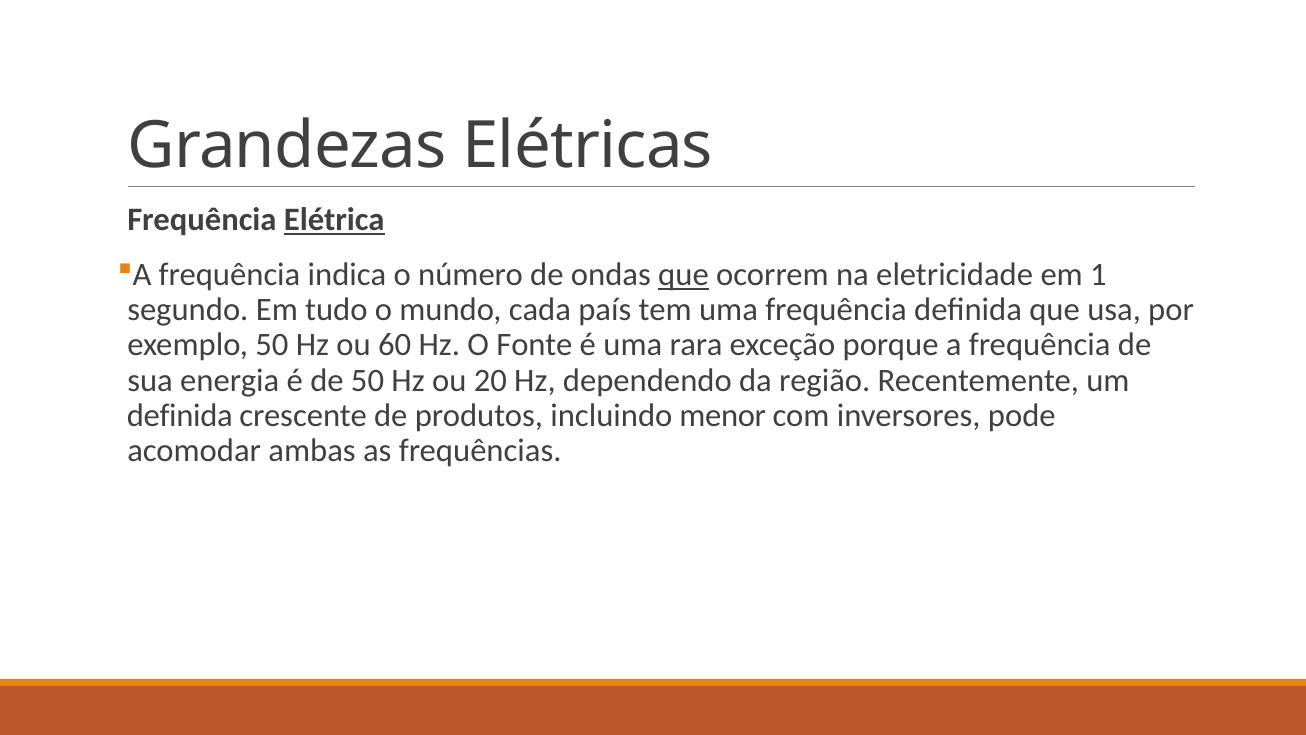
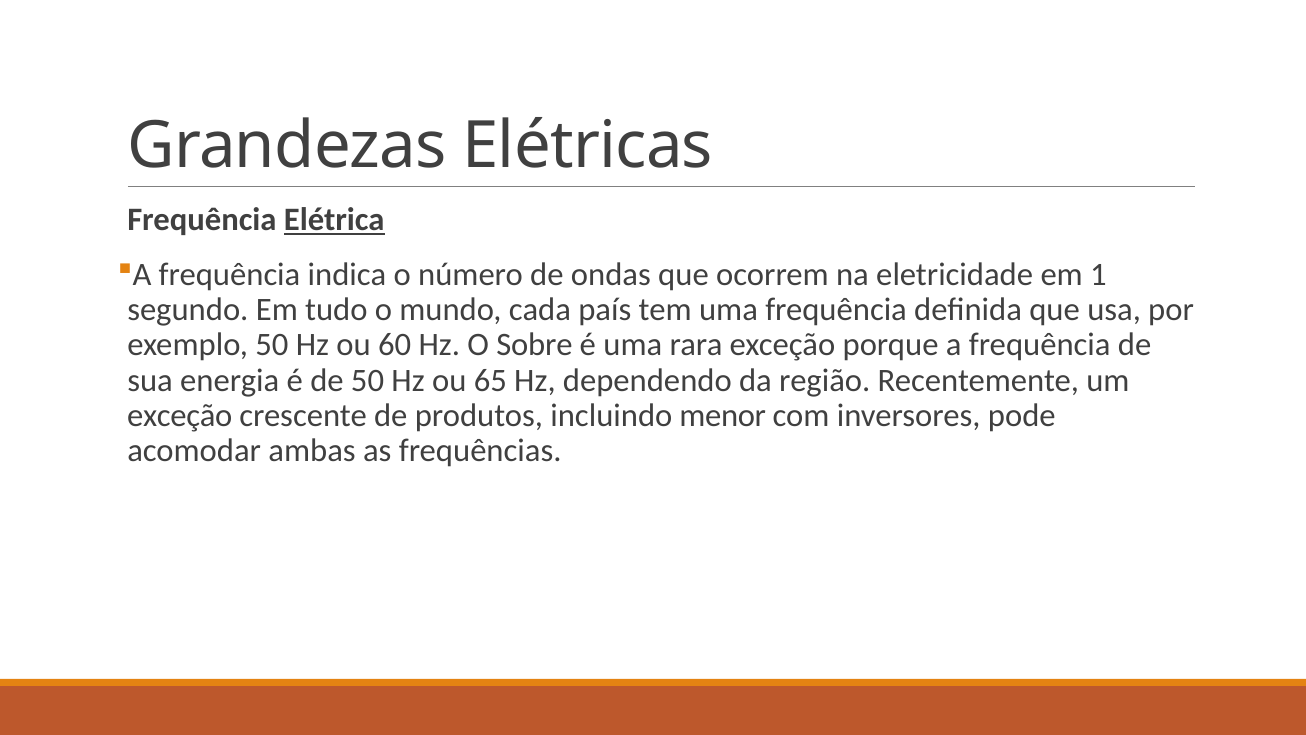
que at (683, 274) underline: present -> none
Fonte: Fonte -> Sobre
20: 20 -> 65
definida at (180, 415): definida -> exceção
